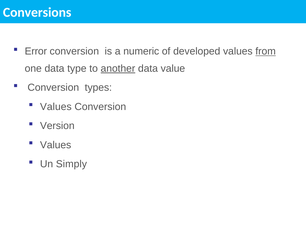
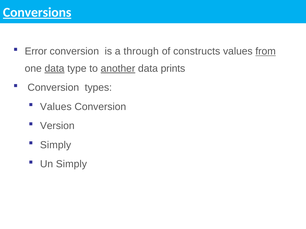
Conversions underline: none -> present
numeric: numeric -> through
developed: developed -> constructs
data at (54, 69) underline: none -> present
value: value -> prints
Values at (56, 145): Values -> Simply
